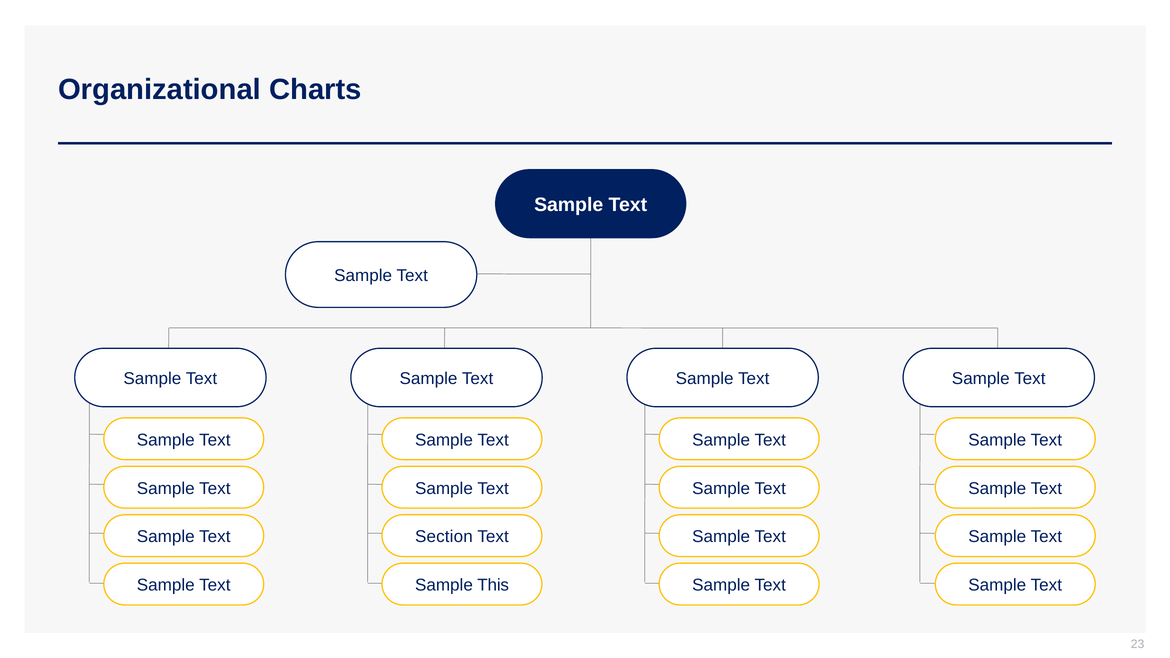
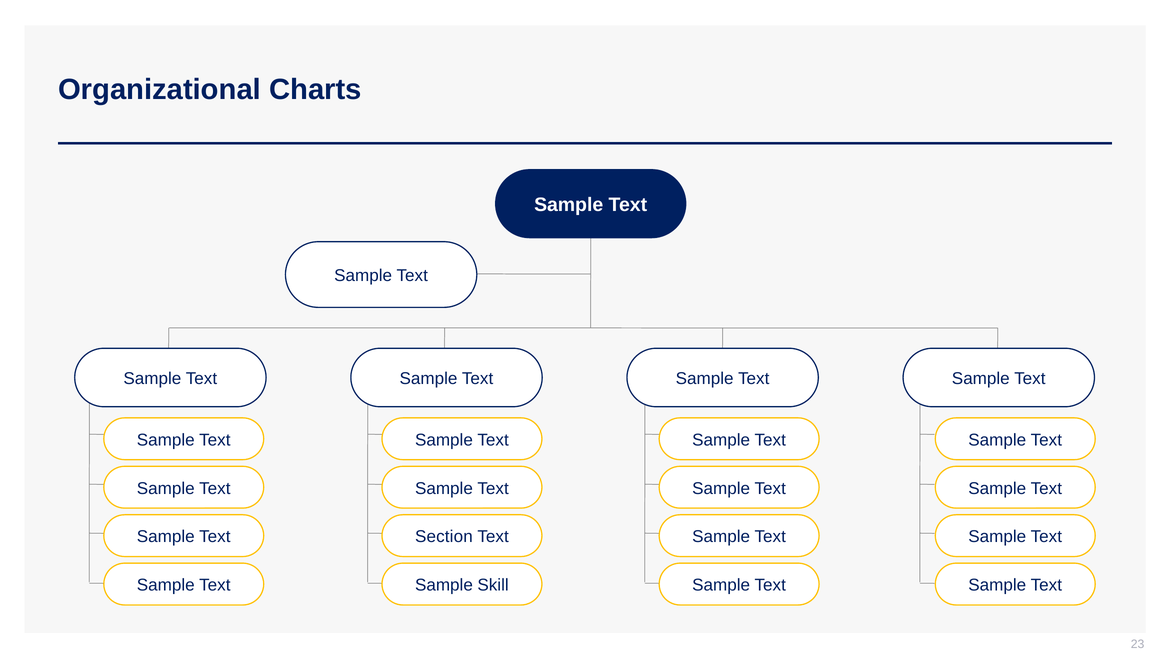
This: This -> Skill
